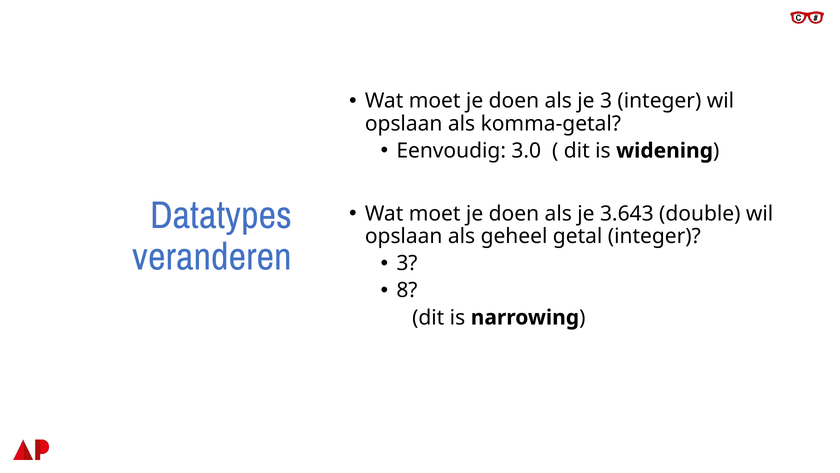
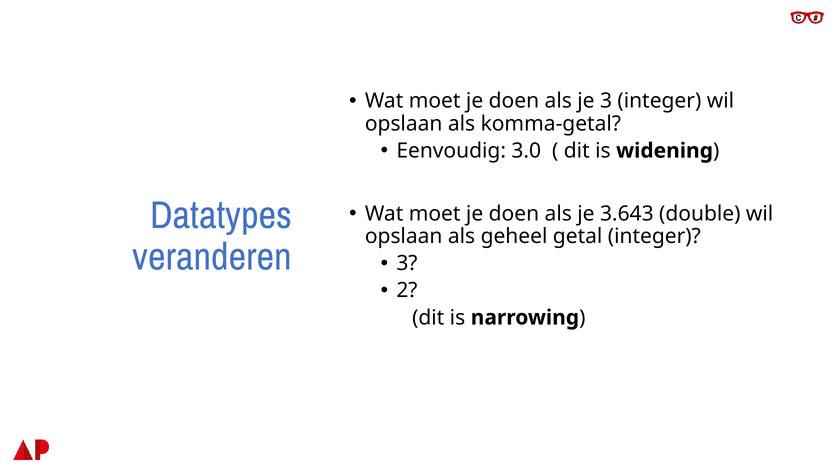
8: 8 -> 2
